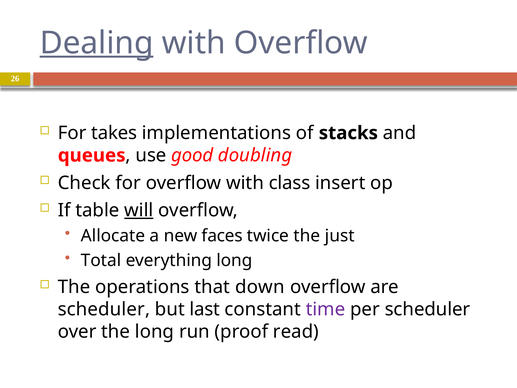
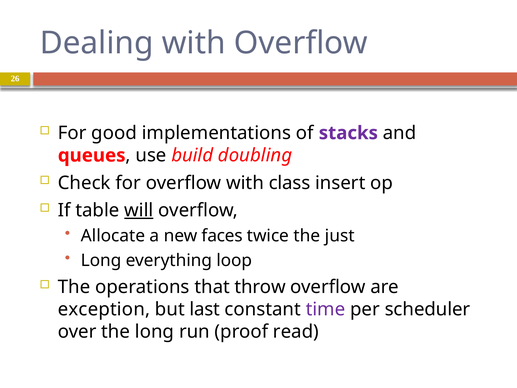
Dealing underline: present -> none
takes: takes -> good
stacks colour: black -> purple
good: good -> build
Total at (101, 260): Total -> Long
everything long: long -> loop
down: down -> throw
scheduler at (104, 309): scheduler -> exception
